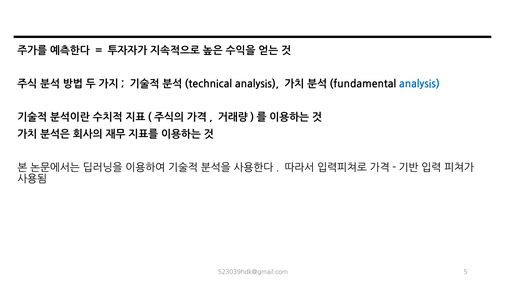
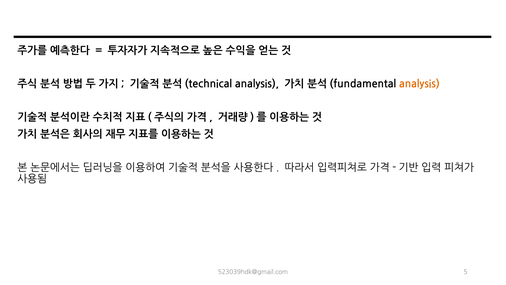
analysis at (419, 84) colour: blue -> orange
